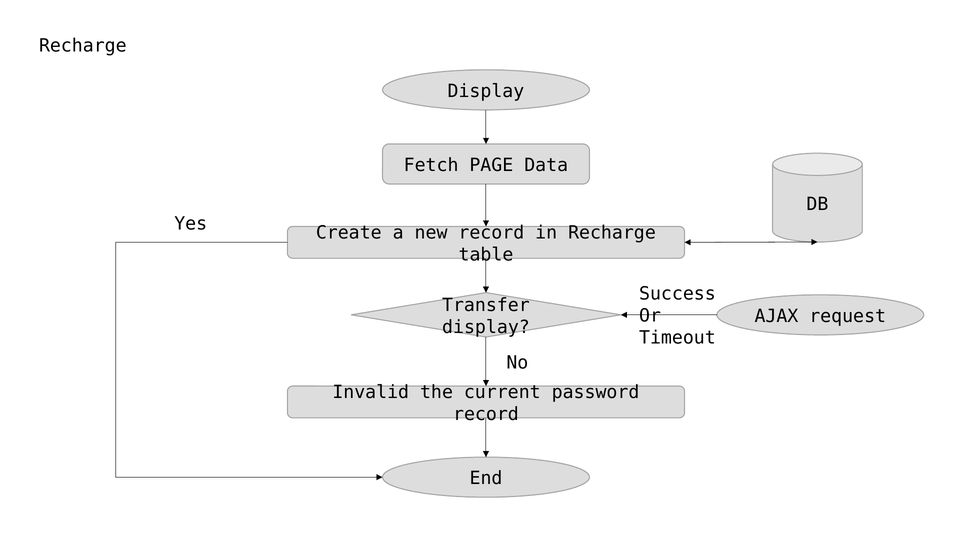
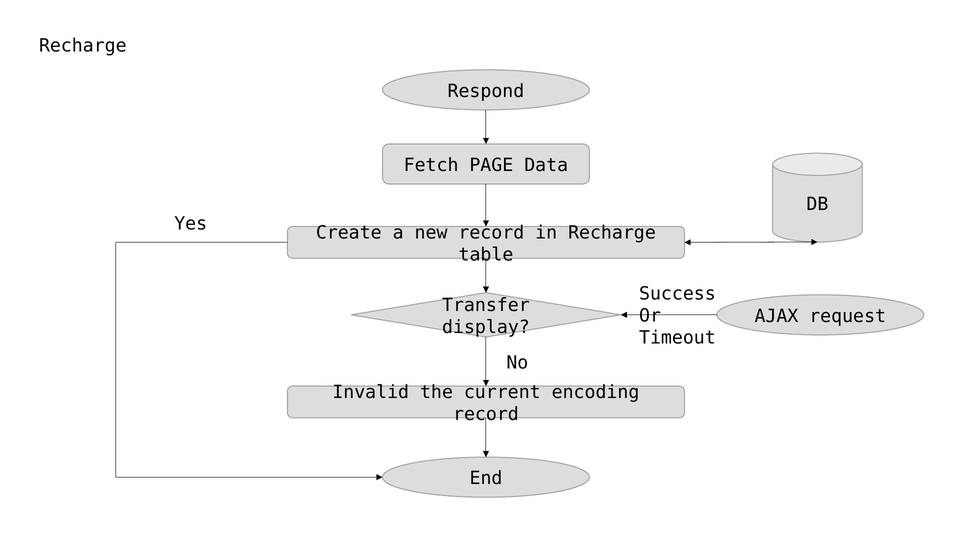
Display at (486, 91): Display -> Respond
password: password -> encoding
